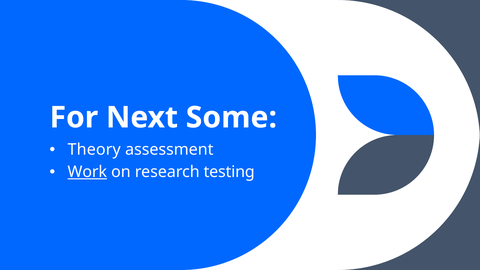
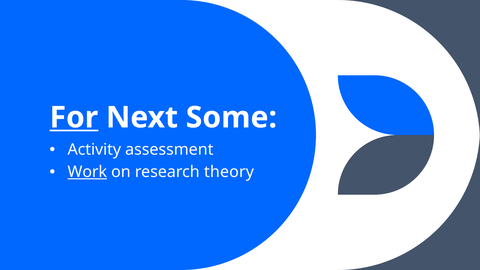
For underline: none -> present
Theory: Theory -> Activity
testing: testing -> theory
